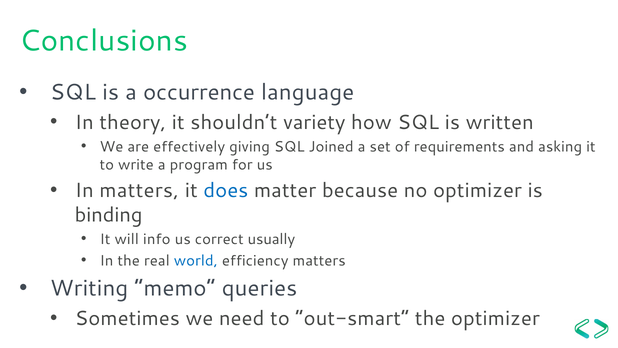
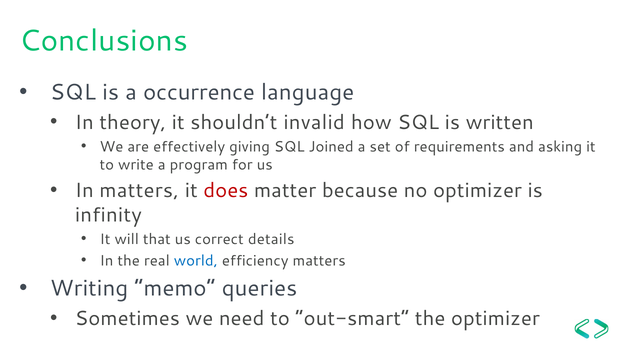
variety: variety -> invalid
does colour: blue -> red
binding: binding -> infinity
info: info -> that
usually: usually -> details
